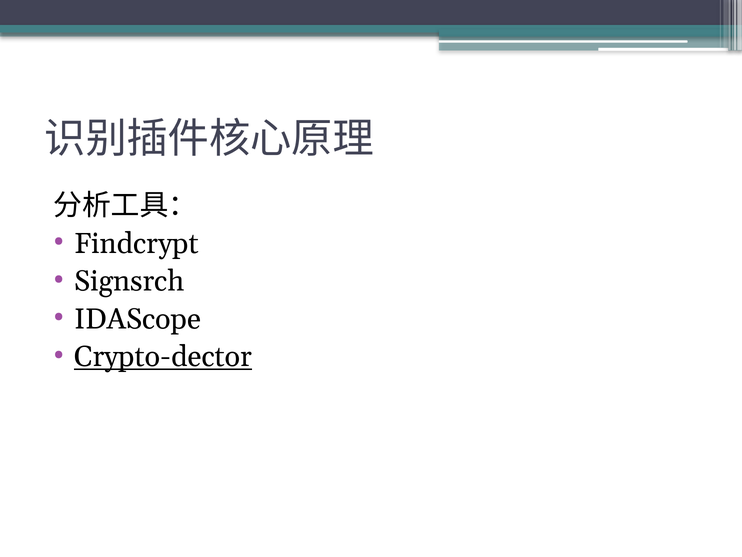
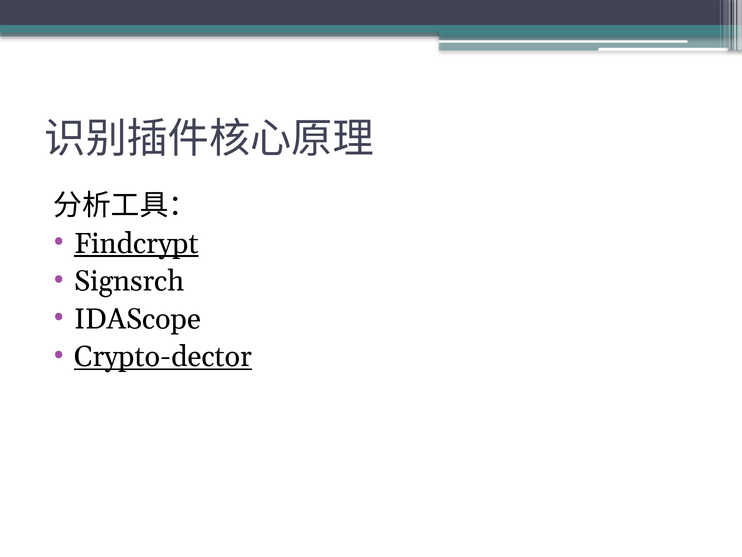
Findcrypt underline: none -> present
